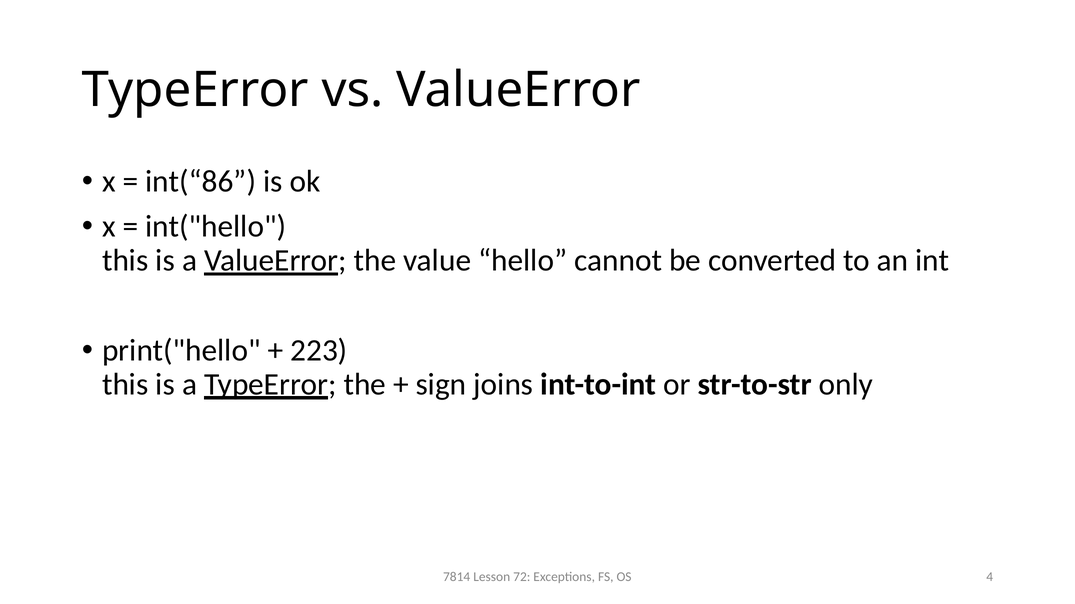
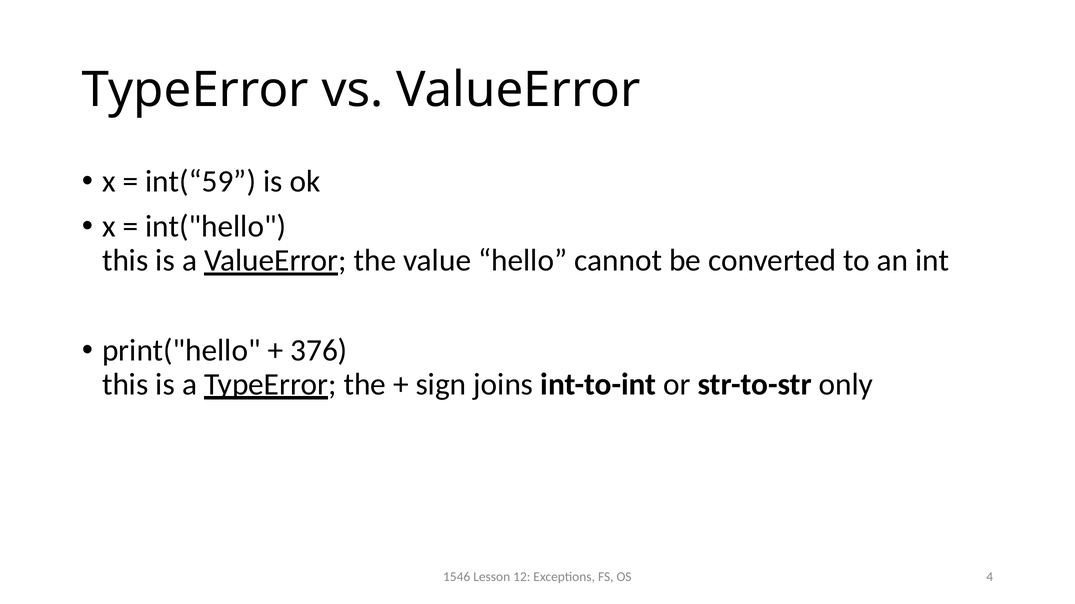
int(“86: int(“86 -> int(“59
223: 223 -> 376
7814: 7814 -> 1546
72: 72 -> 12
